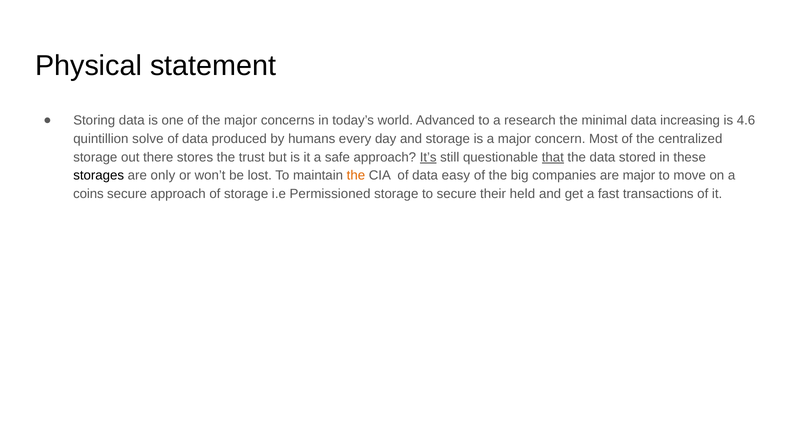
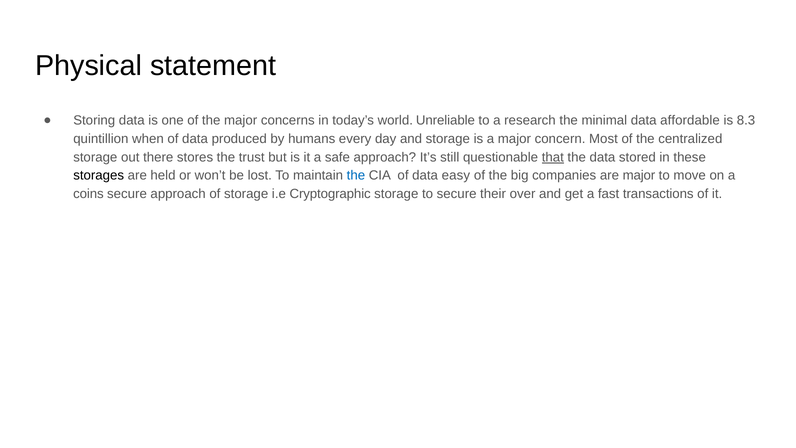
Advanced: Advanced -> Unreliable
increasing: increasing -> affordable
4.6: 4.6 -> 8.3
solve: solve -> when
It’s underline: present -> none
only: only -> held
the at (356, 175) colour: orange -> blue
Permissioned: Permissioned -> Cryptographic
held: held -> over
